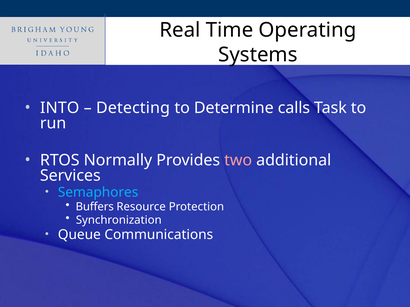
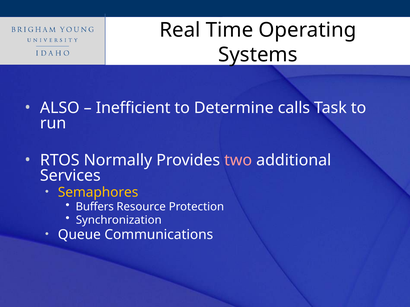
INTO: INTO -> ALSO
Detecting: Detecting -> Inefficient
Semaphores colour: light blue -> yellow
